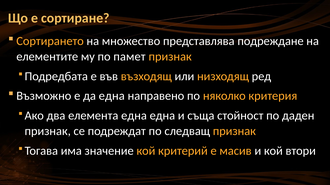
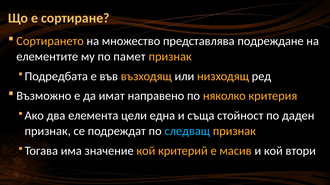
да една: една -> имат
елемента една: една -> цели
следващ colour: white -> light blue
